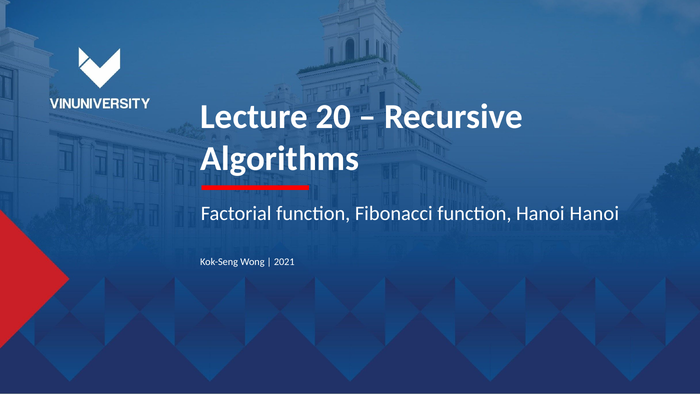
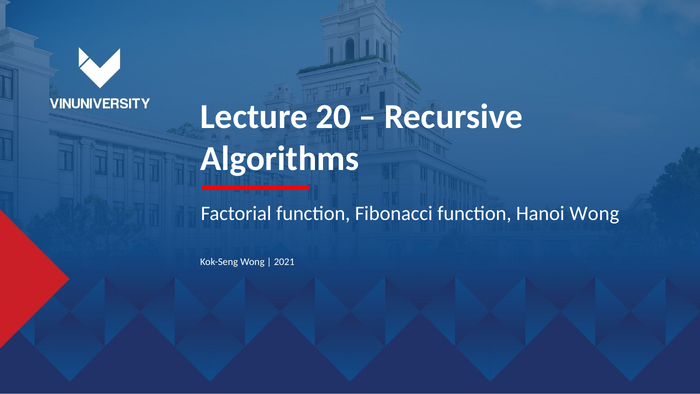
Hanoi Hanoi: Hanoi -> Wong
